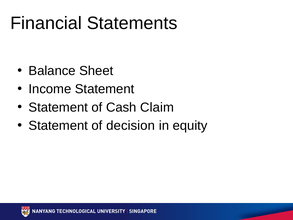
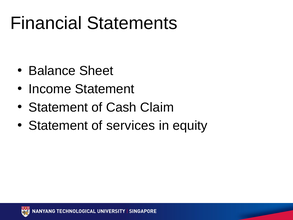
decision: decision -> services
